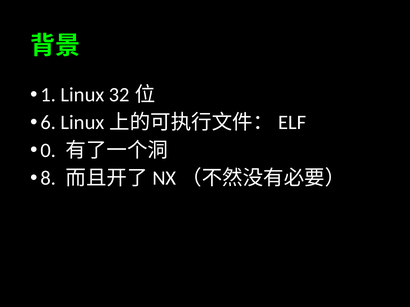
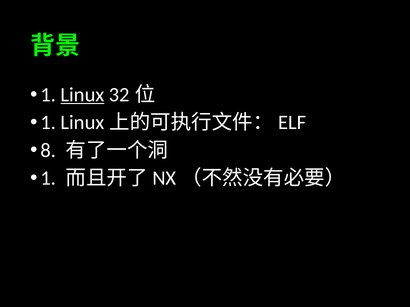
Linux underline: none -> present
6 at (48, 123): 6 -> 1
0: 0 -> 8
8 at (48, 178): 8 -> 1
